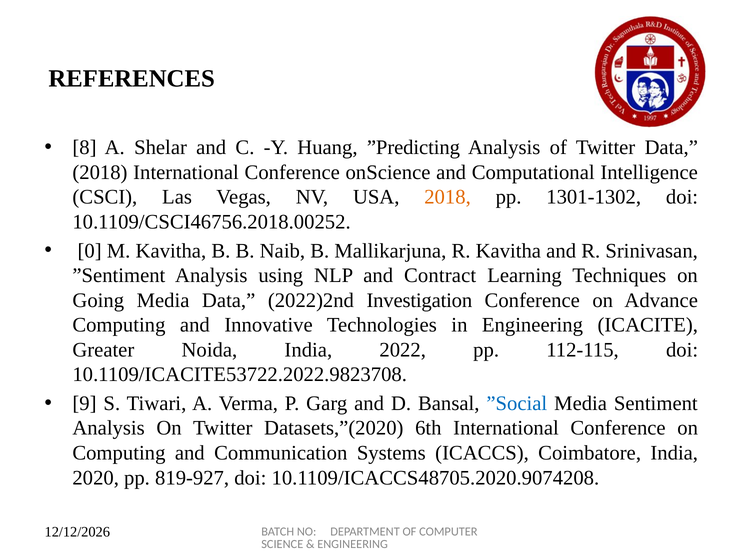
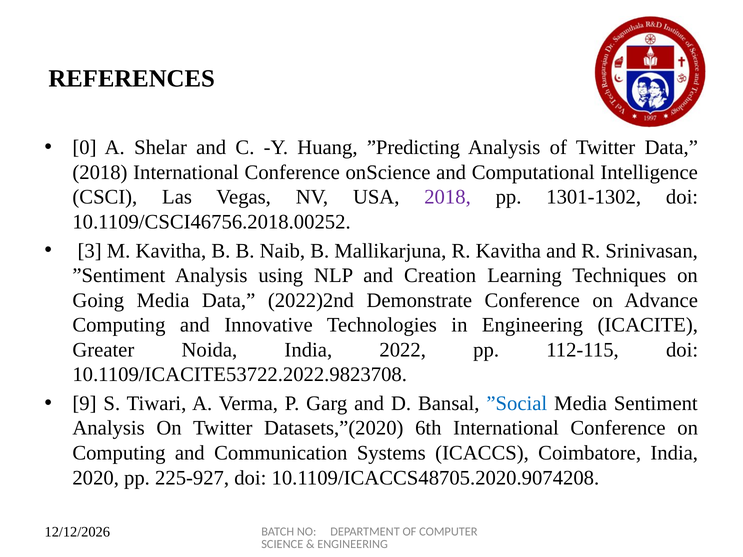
8: 8 -> 0
2018 at (448, 197) colour: orange -> purple
0: 0 -> 3
Contract: Contract -> Creation
Investigation: Investigation -> Demonstrate
819-927: 819-927 -> 225-927
